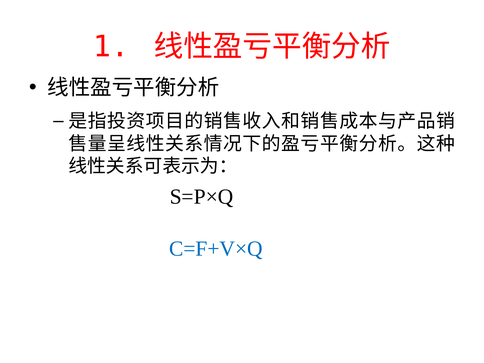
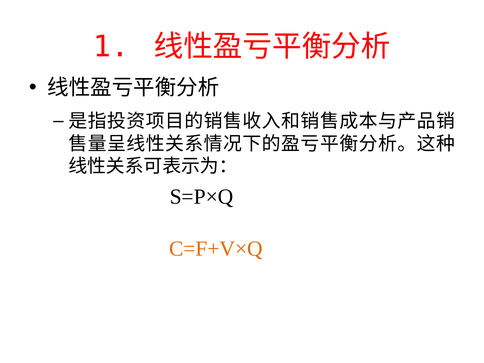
C=F+V×Q colour: blue -> orange
